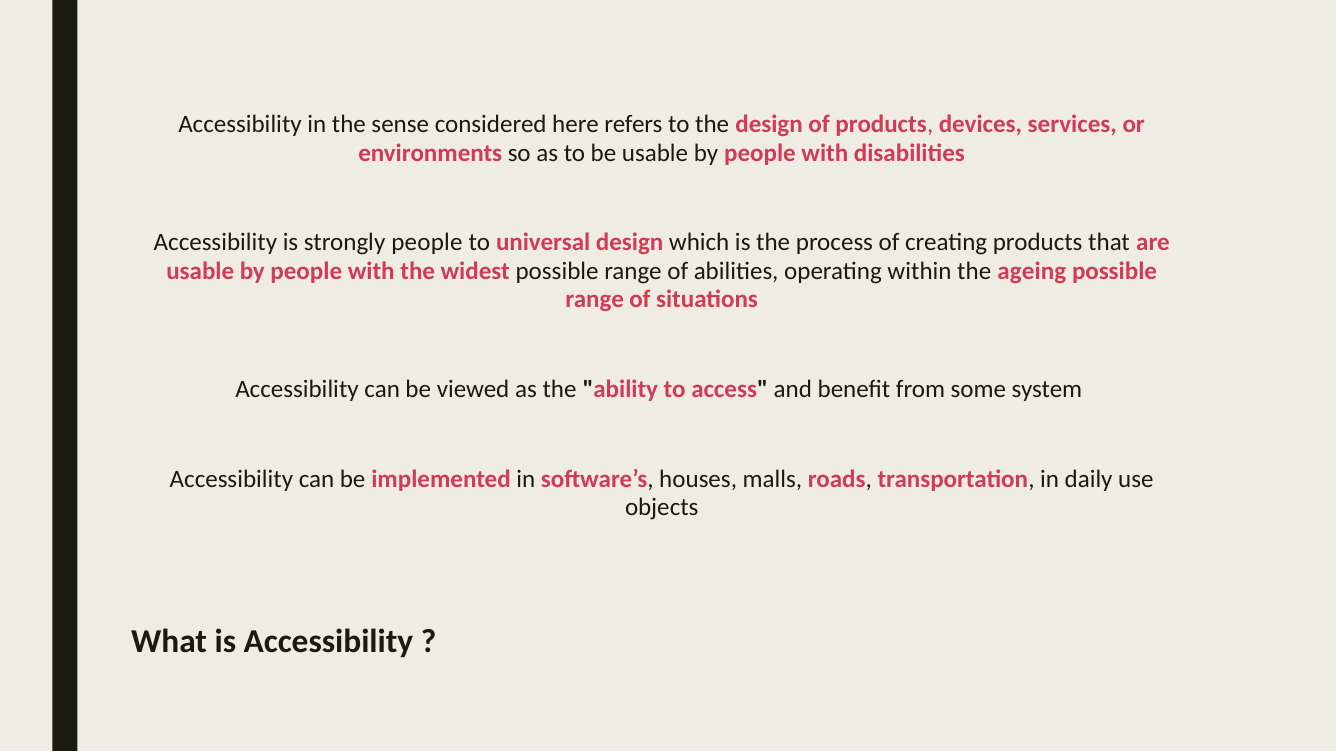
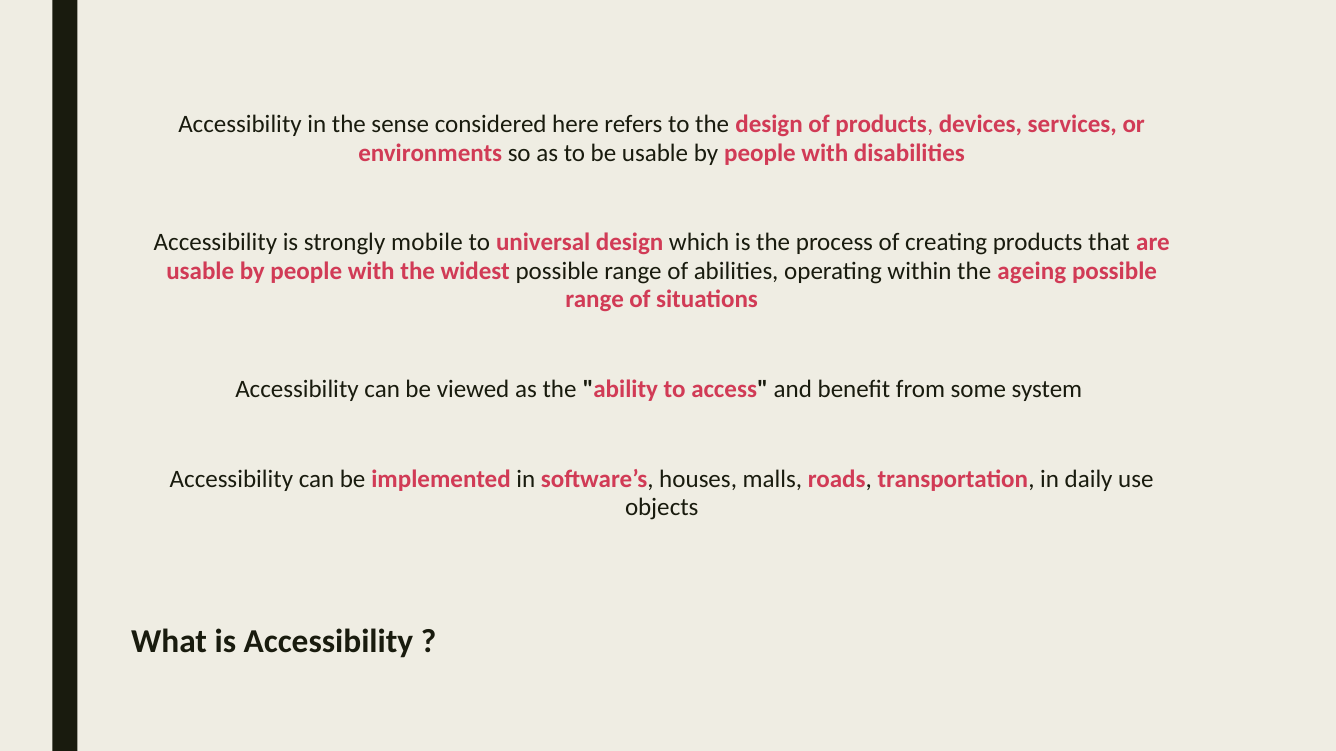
strongly people: people -> mobile
